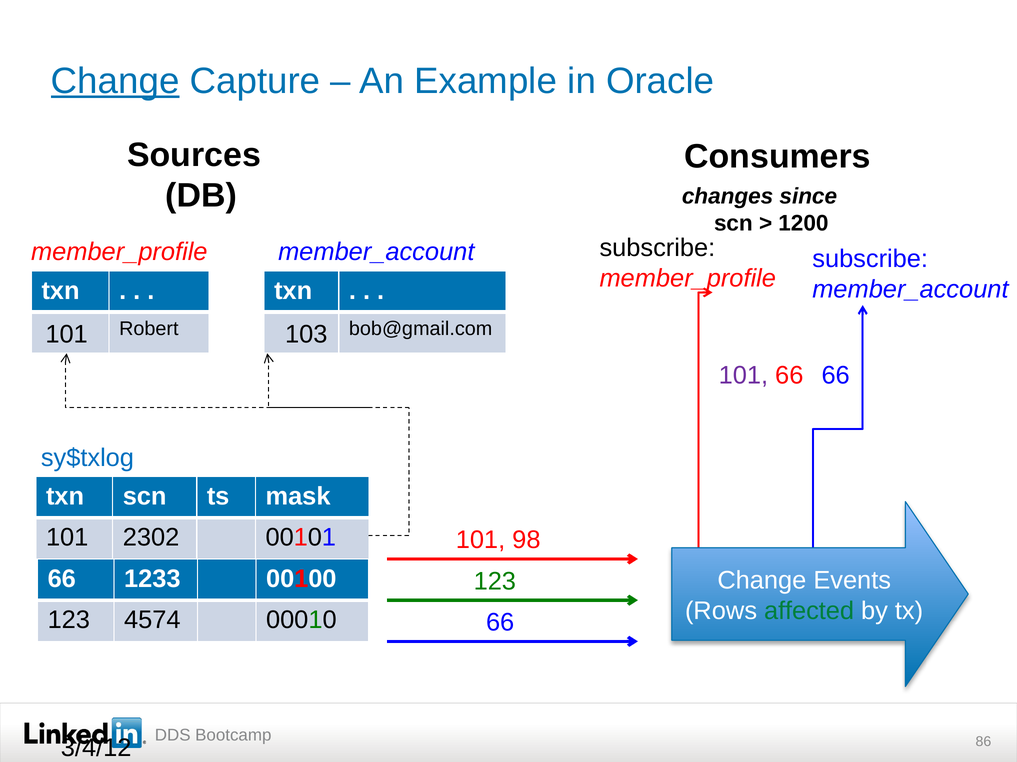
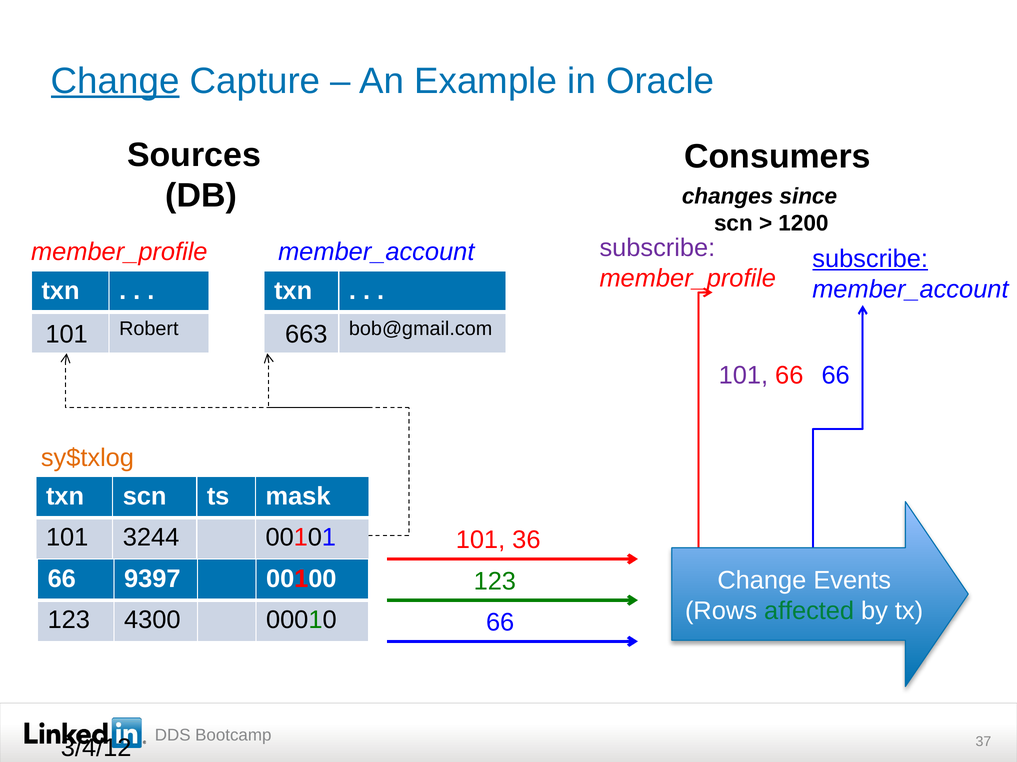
subscribe at (657, 248) colour: black -> purple
subscribe at (870, 259) underline: none -> present
103: 103 -> 663
sy$txlog colour: blue -> orange
2302: 2302 -> 3244
98: 98 -> 36
1233: 1233 -> 9397
4574: 4574 -> 4300
86: 86 -> 37
